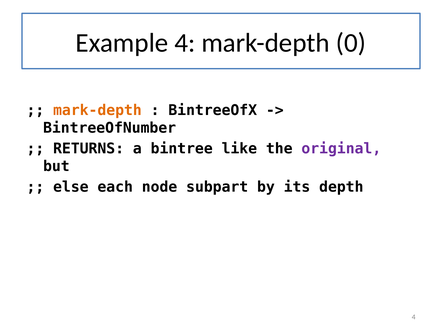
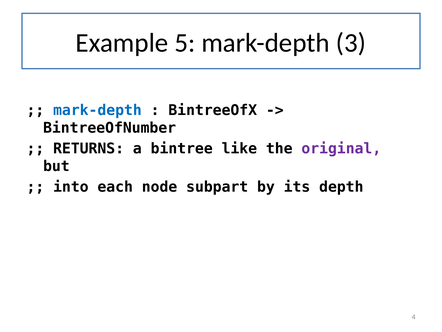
Example 4: 4 -> 5
0: 0 -> 3
mark-depth at (97, 110) colour: orange -> blue
else: else -> into
